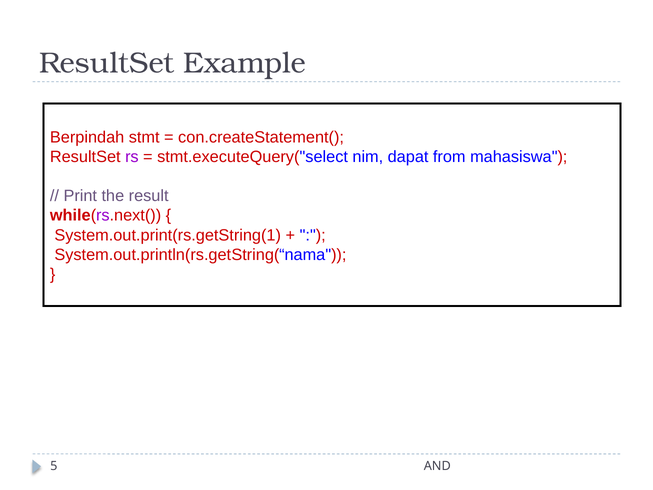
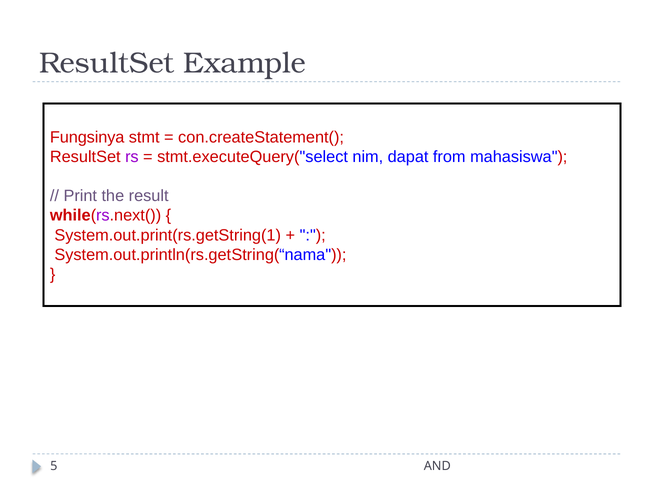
Berpindah: Berpindah -> Fungsinya
